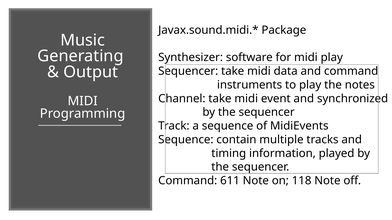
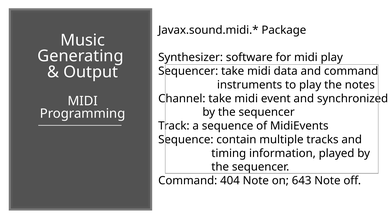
611: 611 -> 404
118: 118 -> 643
